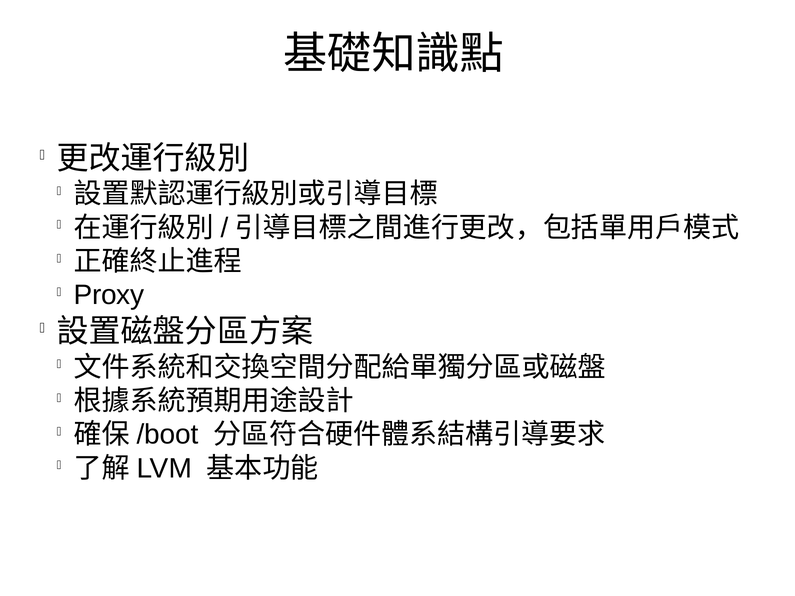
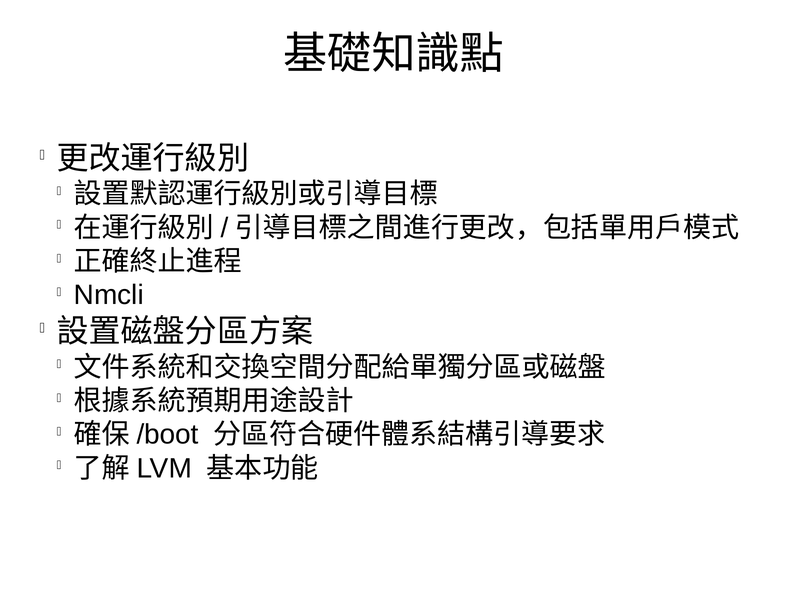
Proxy: Proxy -> Nmcli
